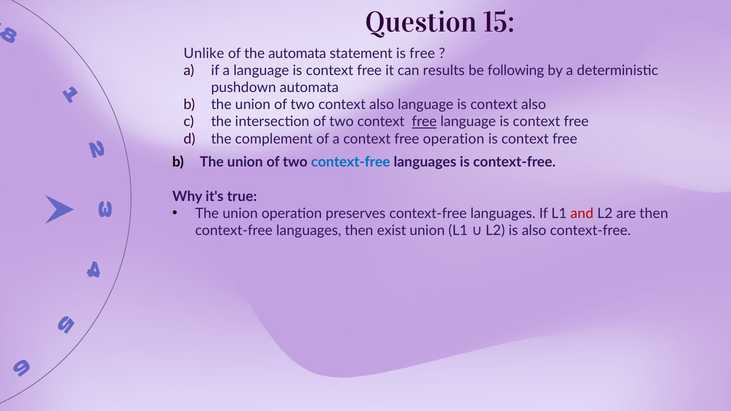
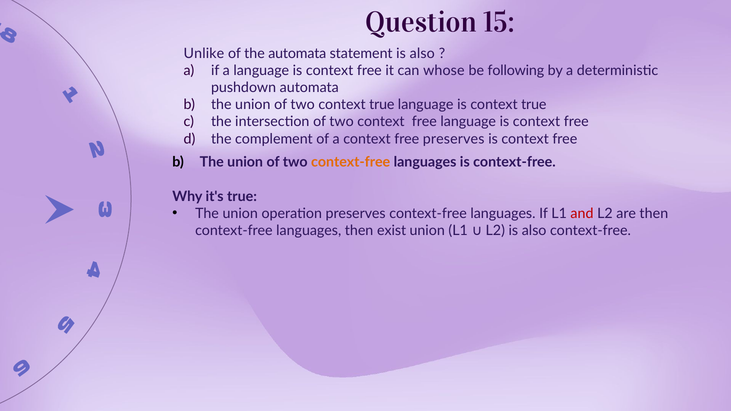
statement is free: free -> also
results: results -> whose
two context also: also -> true
is context also: also -> true
free at (424, 122) underline: present -> none
free operation: operation -> preserves
context-free at (351, 162) colour: blue -> orange
